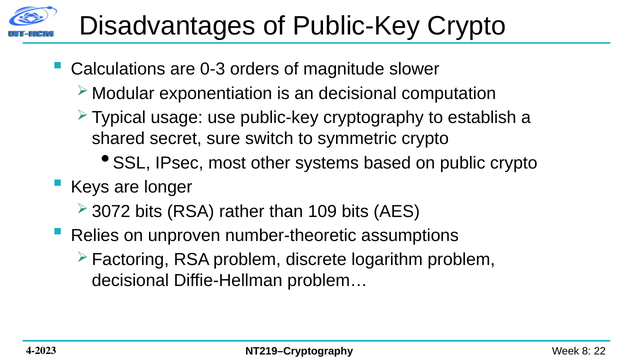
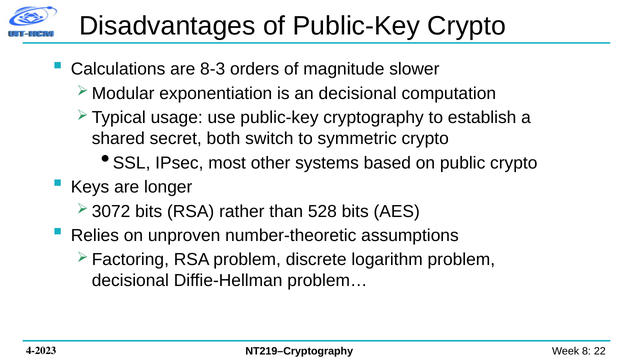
0-3: 0-3 -> 8-3
sure: sure -> both
109: 109 -> 528
